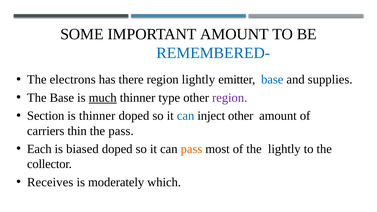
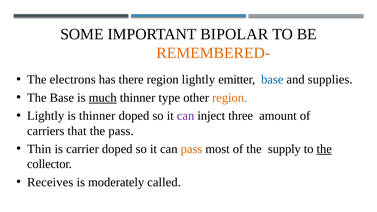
IMPORTANT AMOUNT: AMOUNT -> BIPOLAR
REMEMBERED- colour: blue -> orange
region at (230, 98) colour: purple -> orange
Section at (46, 116): Section -> Lightly
can at (186, 116) colour: blue -> purple
inject other: other -> three
thin: thin -> that
Each: Each -> Thin
biased: biased -> carrier
the lightly: lightly -> supply
the at (324, 149) underline: none -> present
which: which -> called
